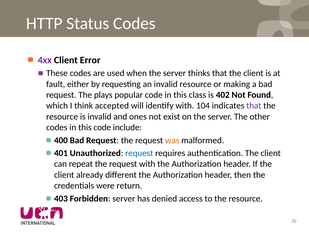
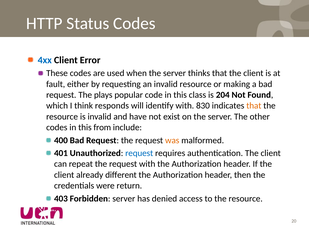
4xx colour: purple -> blue
402: 402 -> 204
accepted: accepted -> responds
104: 104 -> 830
that at (254, 106) colour: purple -> orange
ones: ones -> have
this code: code -> from
